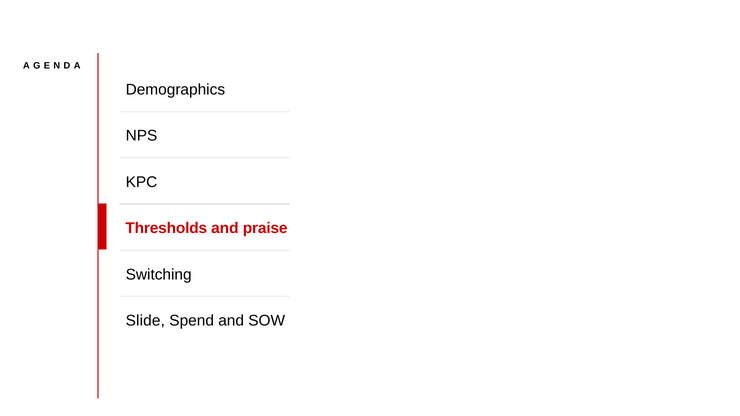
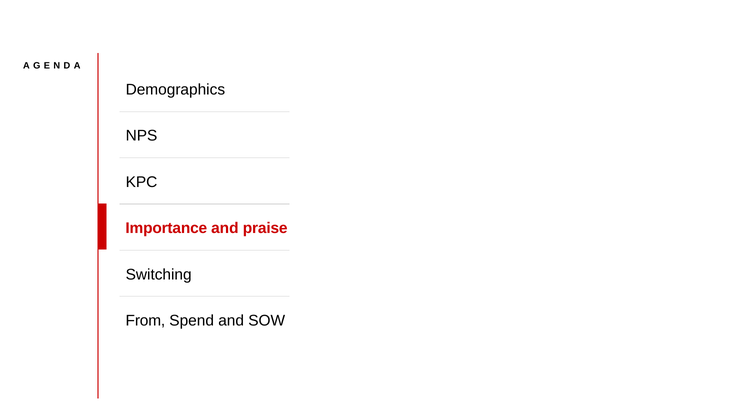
Thresholds: Thresholds -> Importance
Slide: Slide -> From
